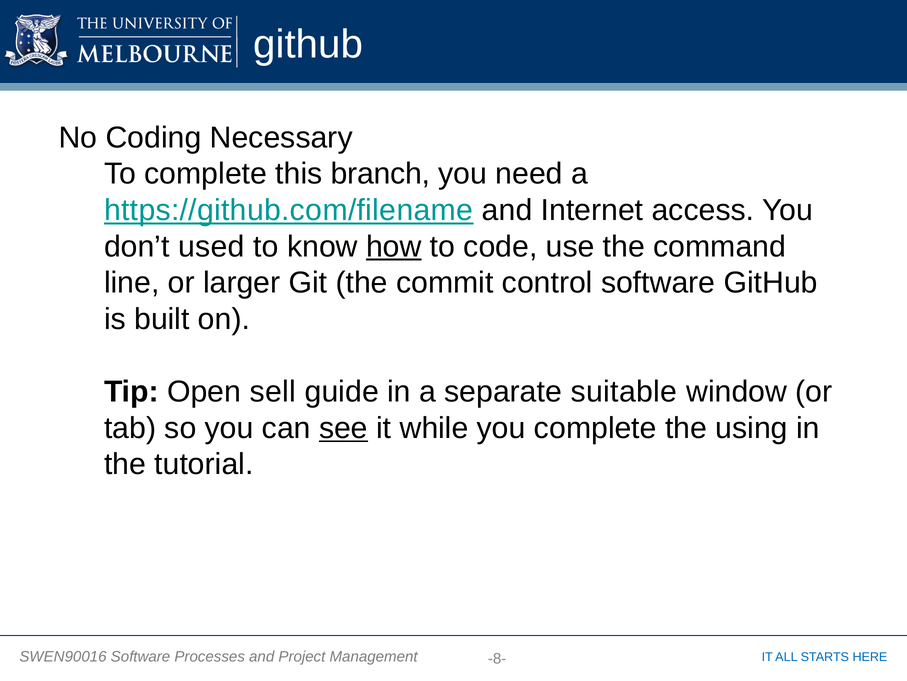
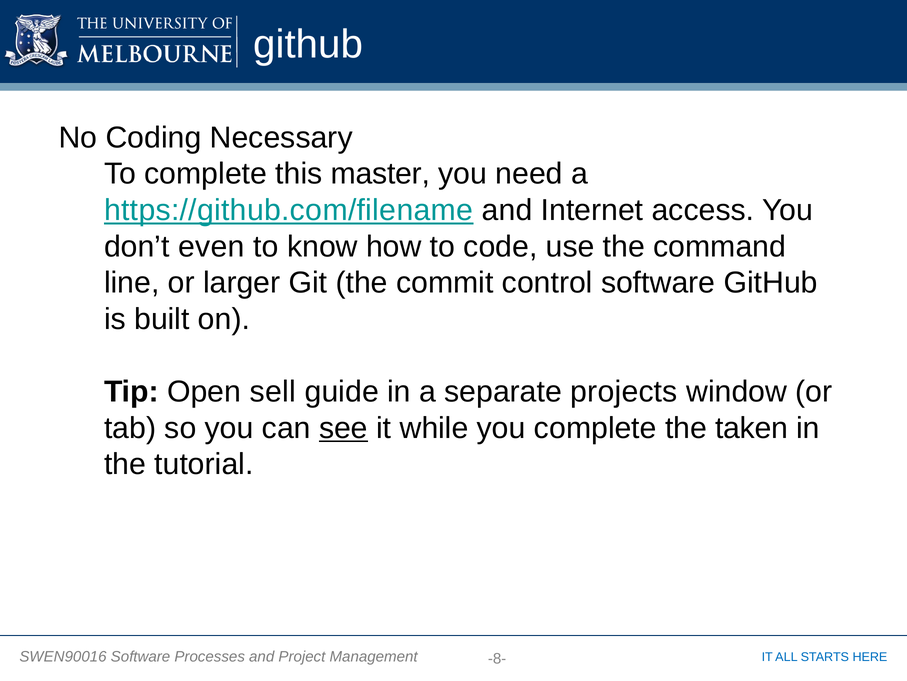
branch: branch -> master
used: used -> even
how underline: present -> none
suitable: suitable -> projects
using: using -> taken
